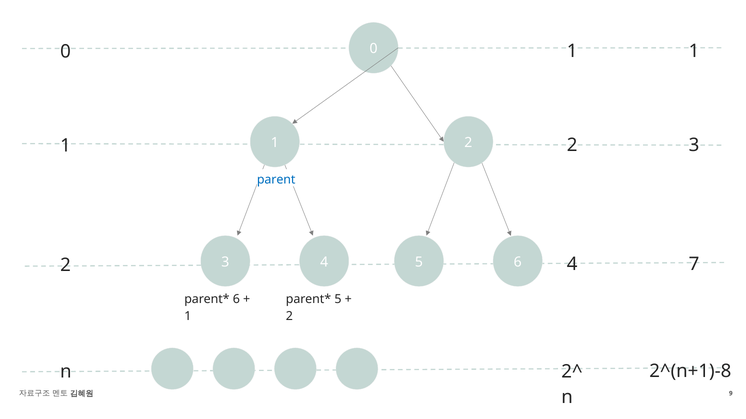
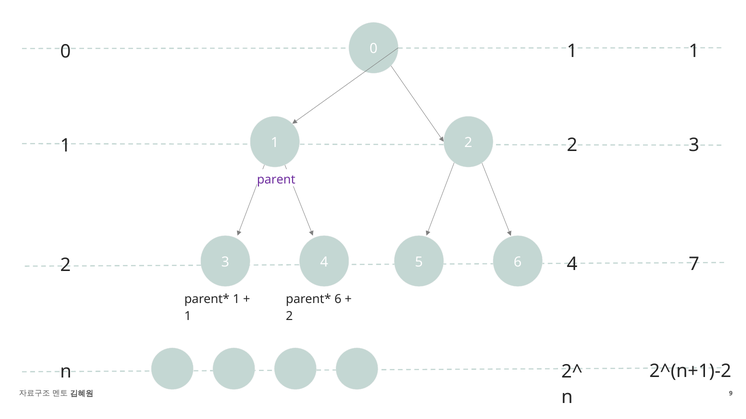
parent colour: blue -> purple
6 at (236, 300): 6 -> 1
5 at (338, 300): 5 -> 6
2^(n+1)-8: 2^(n+1)-8 -> 2^(n+1)-2
